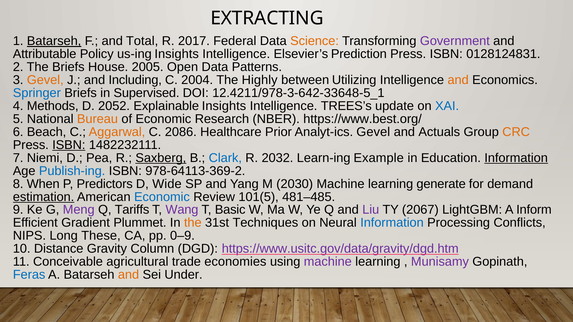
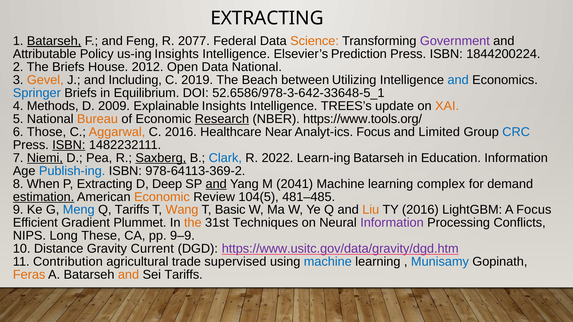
Total: Total -> Feng
2017: 2017 -> 2077
0128124831: 0128124831 -> 1844200224
2005: 2005 -> 2012
Data Patterns: Patterns -> National
2004: 2004 -> 2019
Highly: Highly -> Beach
and at (458, 80) colour: orange -> blue
Supervised: Supervised -> Equilibrium
12.4211/978-3-642-33648-5_1: 12.4211/978-3-642-33648-5_1 -> 52.6586/978-3-642-33648-5_1
2052: 2052 -> 2009
XAI colour: blue -> orange
Research underline: none -> present
https://www.best.org/: https://www.best.org/ -> https://www.tools.org/
Beach: Beach -> Those
C 2086: 2086 -> 2016
Prior: Prior -> Near
Analyt-ics Gevel: Gevel -> Focus
Actuals: Actuals -> Limited
CRC colour: orange -> blue
Niemi underline: none -> present
2032: 2032 -> 2022
Learn-ing Example: Example -> Batarseh
Information at (516, 158) underline: present -> none
P Predictors: Predictors -> Extracting
Wide: Wide -> Deep
and at (216, 184) underline: none -> present
2030: 2030 -> 2041
generate: generate -> complex
Economic at (162, 197) colour: blue -> orange
101(5: 101(5 -> 104(5
Meng colour: purple -> blue
Wang colour: purple -> orange
Liu colour: purple -> orange
TY 2067: 2067 -> 2016
A Inform: Inform -> Focus
Information at (392, 223) colour: blue -> purple
0–9: 0–9 -> 9–9
Column: Column -> Current
Conceivable: Conceivable -> Contribution
economies: economies -> supervised
machine at (328, 262) colour: purple -> blue
Munisamy colour: purple -> blue
Feras colour: blue -> orange
Sei Under: Under -> Tariffs
